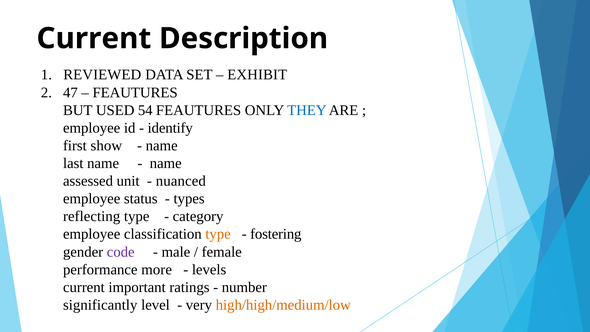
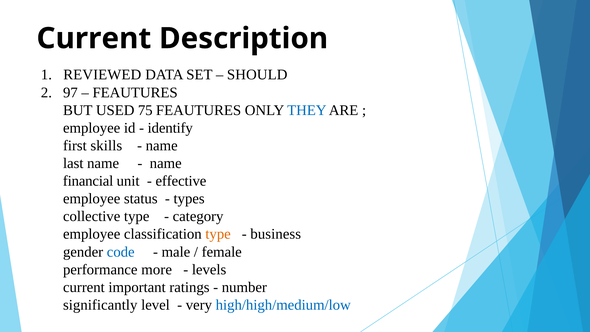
EXHIBIT: EXHIBIT -> SHOULD
47: 47 -> 97
54: 54 -> 75
show: show -> skills
assessed: assessed -> financial
nuanced: nuanced -> effective
reflecting: reflecting -> collective
fostering: fostering -> business
code colour: purple -> blue
high/high/medium/low colour: orange -> blue
